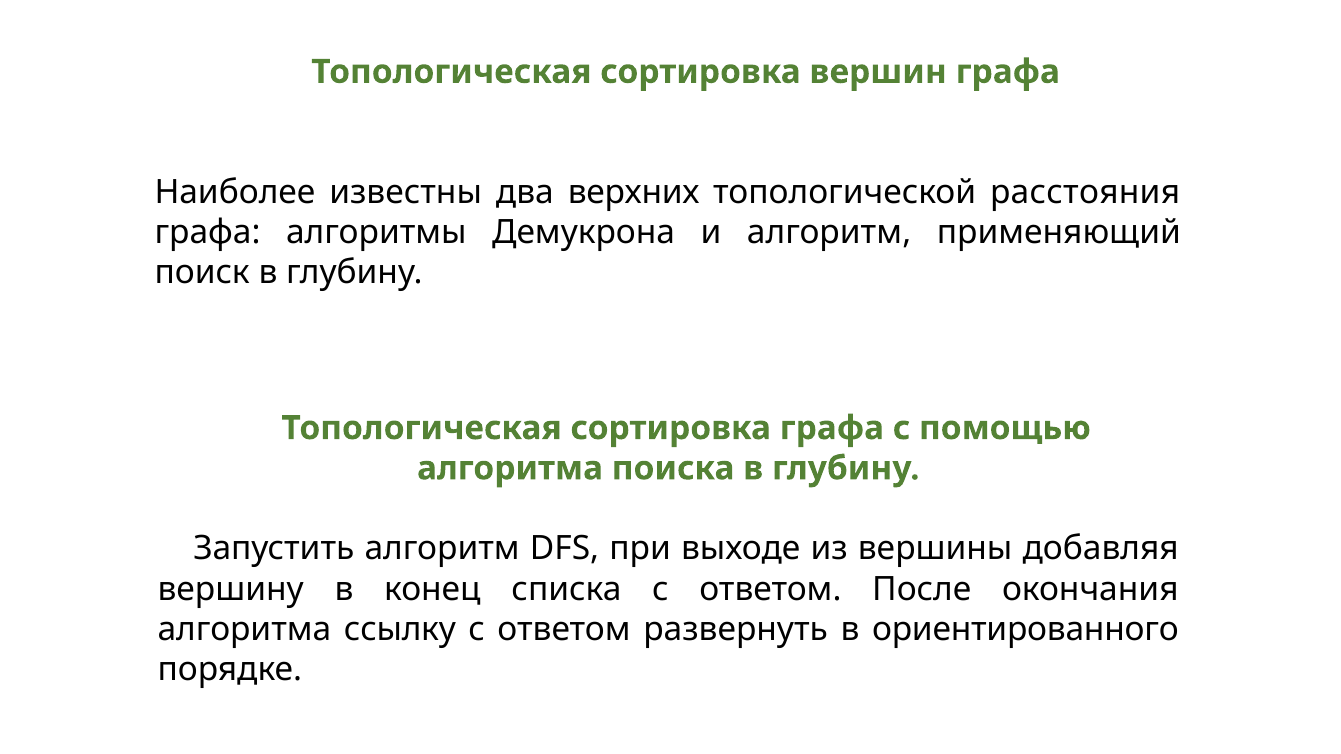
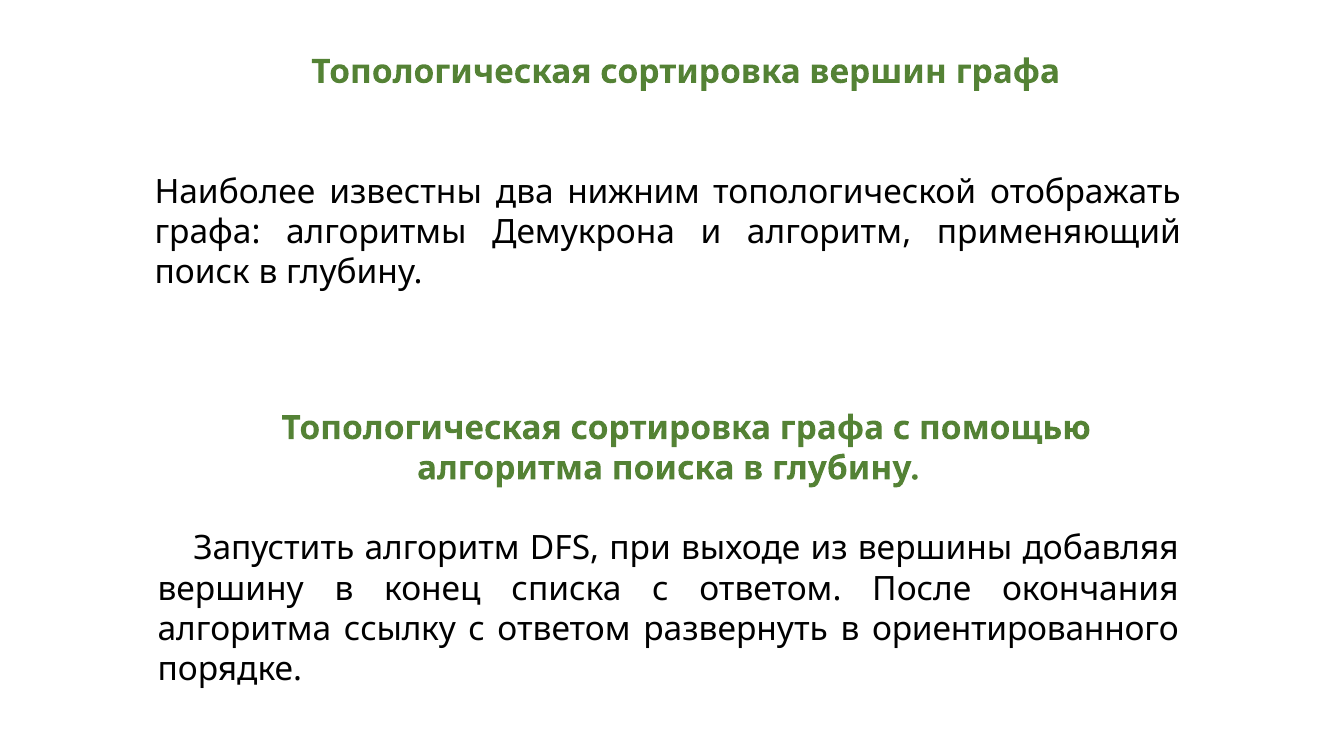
верхних: верхних -> нижним
расстояния: расстояния -> отображать
